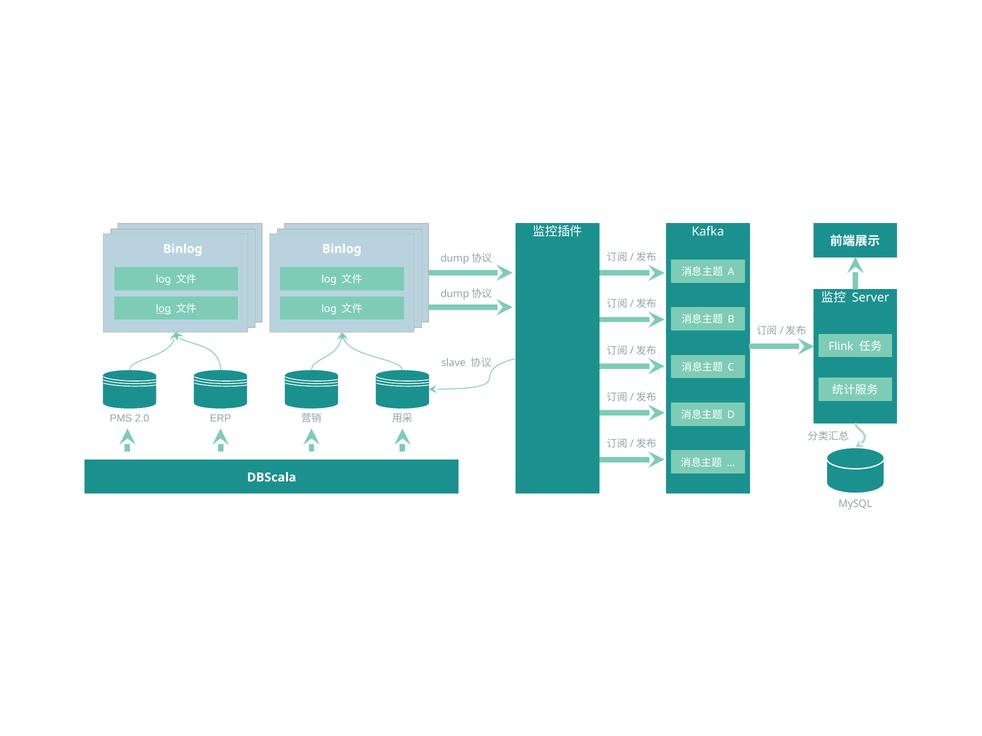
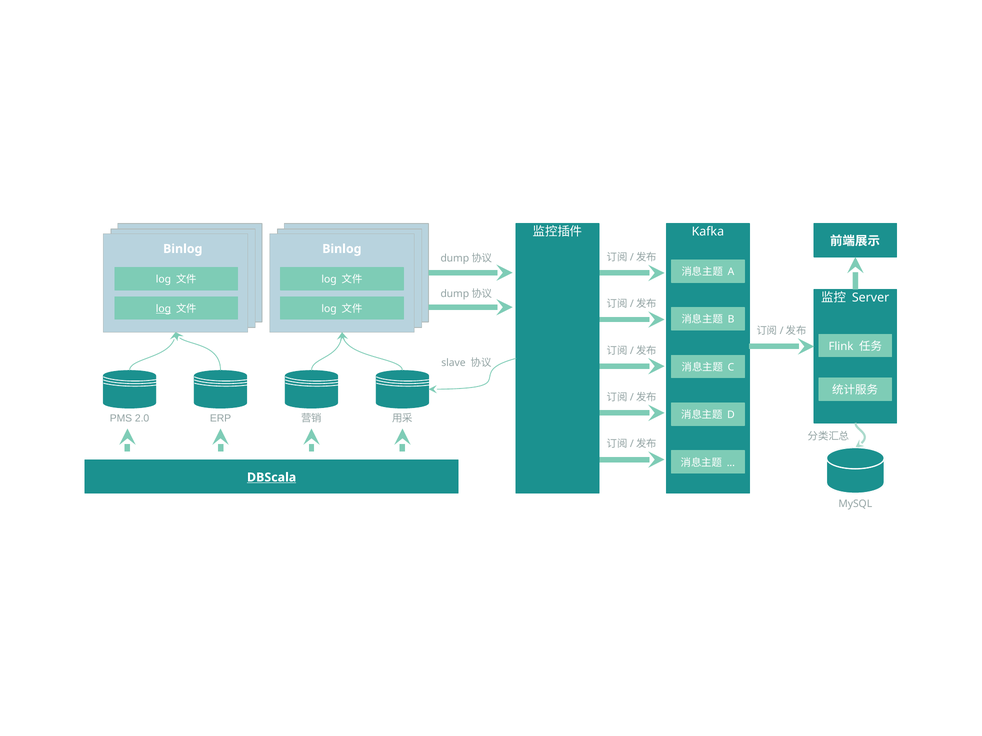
DBScala underline: none -> present
